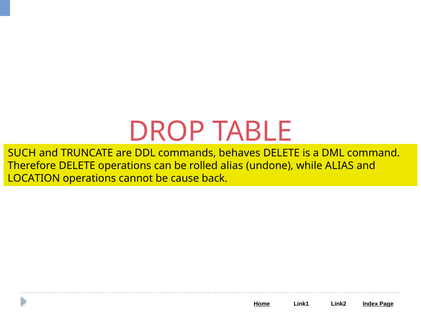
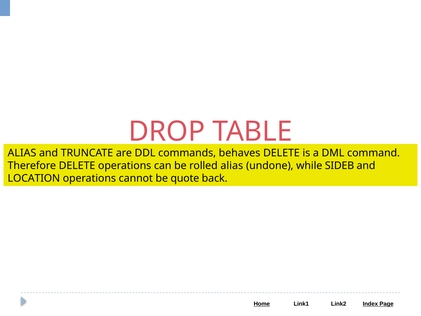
SUCH at (22, 153): SUCH -> ALIAS
while ALIAS: ALIAS -> SIDEB
cause: cause -> quote
